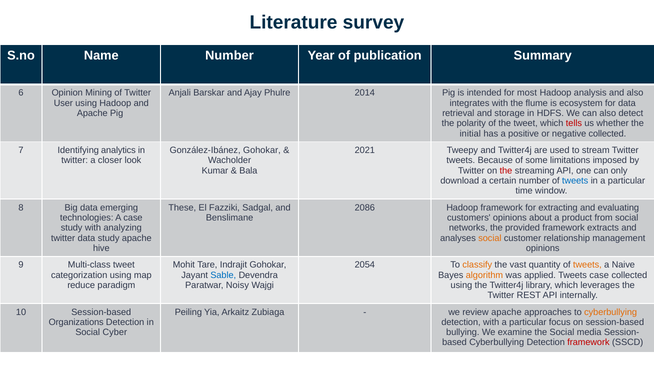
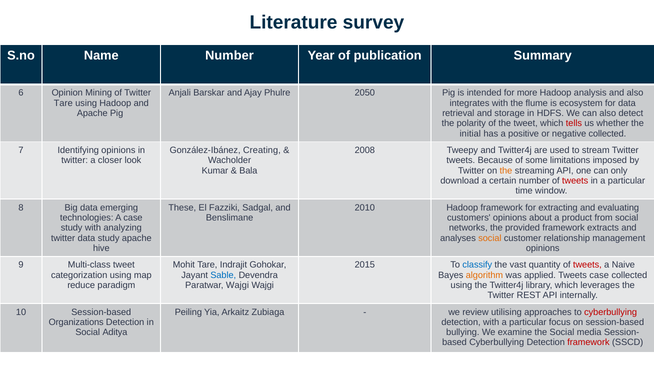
2014: 2014 -> 2050
most: most -> more
User at (63, 103): User -> Tare
Identifying analytics: analytics -> opinions
González-Ibánez Gohokar: Gohokar -> Creating
2021: 2021 -> 2008
the at (506, 171) colour: red -> orange
tweets at (575, 181) colour: blue -> red
2086: 2086 -> 2010
2054: 2054 -> 2015
classify colour: orange -> blue
tweets at (587, 265) colour: orange -> red
Paratwar Noisy: Noisy -> Wajgi
review apache: apache -> utilising
cyberbullying at (611, 312) colour: orange -> red
Cyber: Cyber -> Aditya
